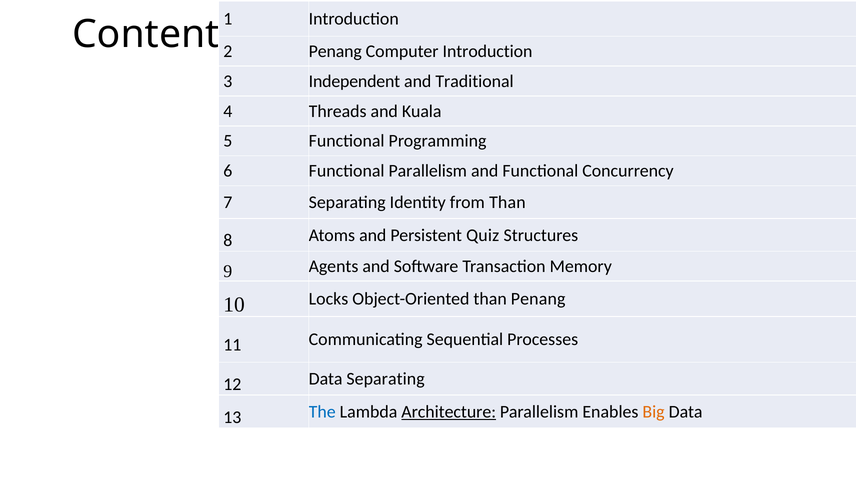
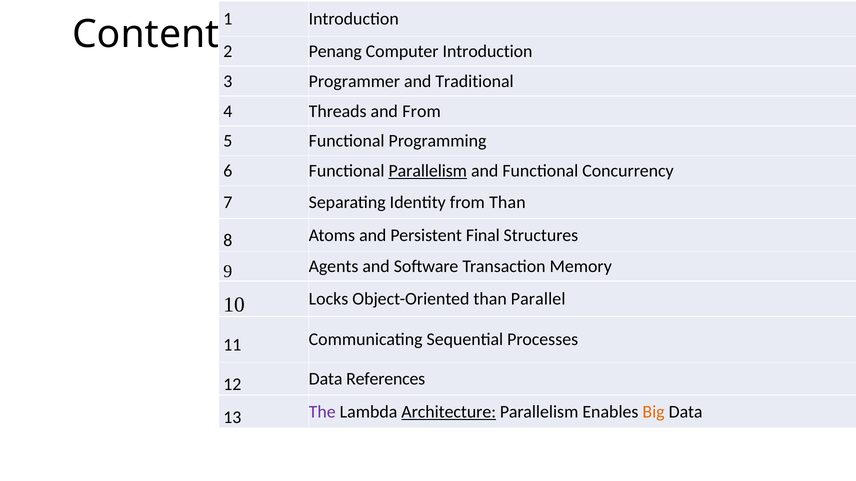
Independent: Independent -> Programmer
and Kuala: Kuala -> From
Parallelism at (428, 171) underline: none -> present
Quiz: Quiz -> Final
than Penang: Penang -> Parallel
Data Separating: Separating -> References
The colour: blue -> purple
